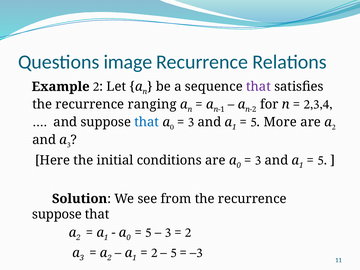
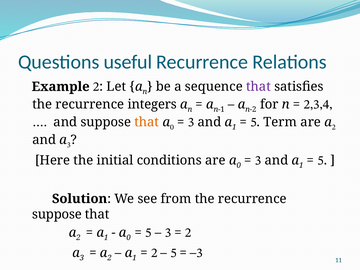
image: image -> useful
ranging: ranging -> integers
that at (147, 122) colour: blue -> orange
More: More -> Term
